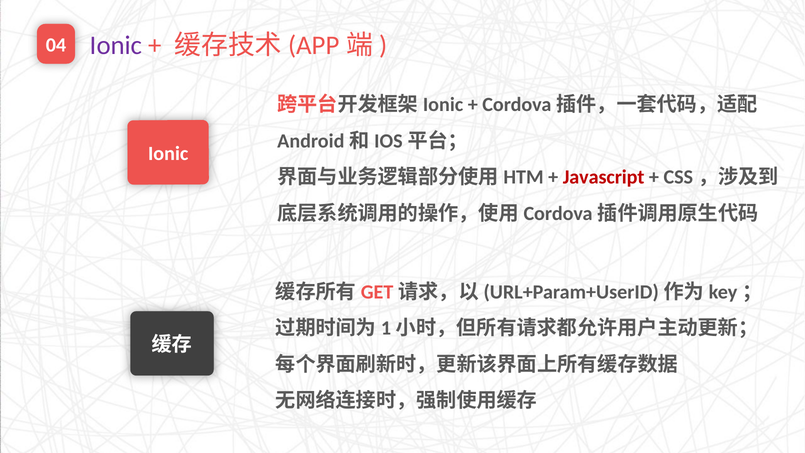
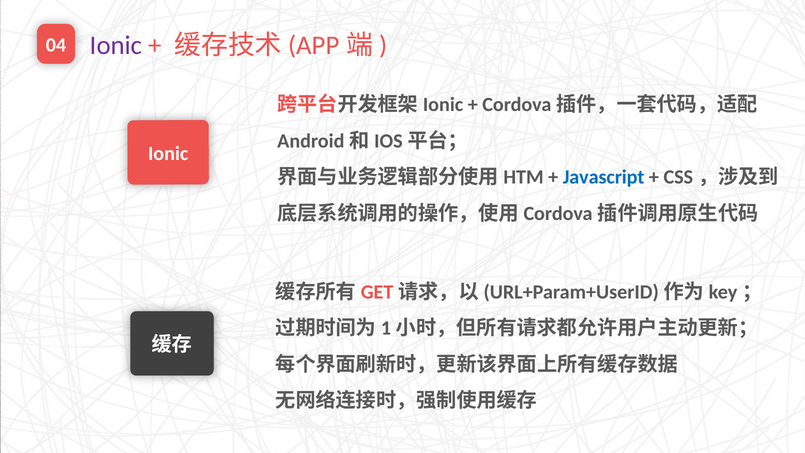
Javascript colour: red -> blue
